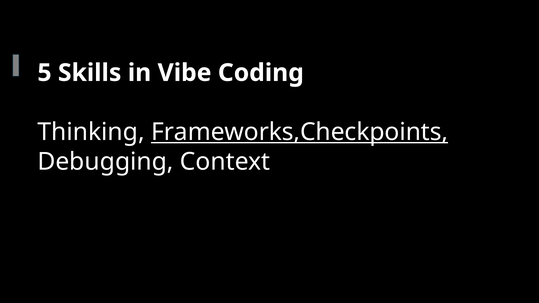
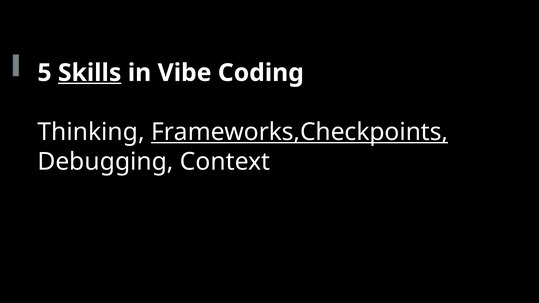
Skills underline: none -> present
